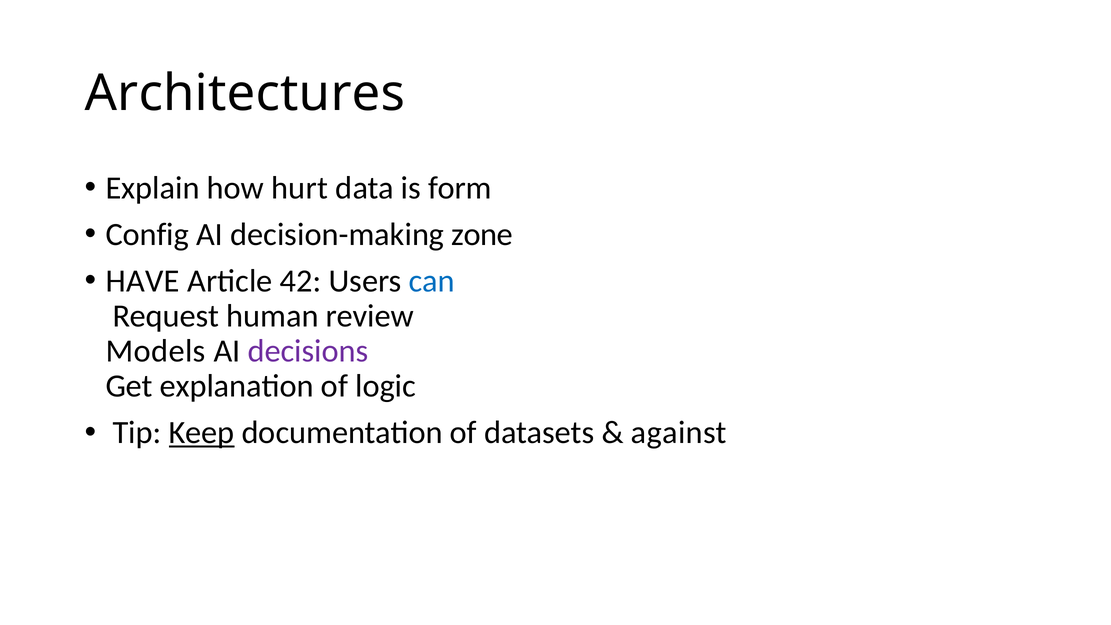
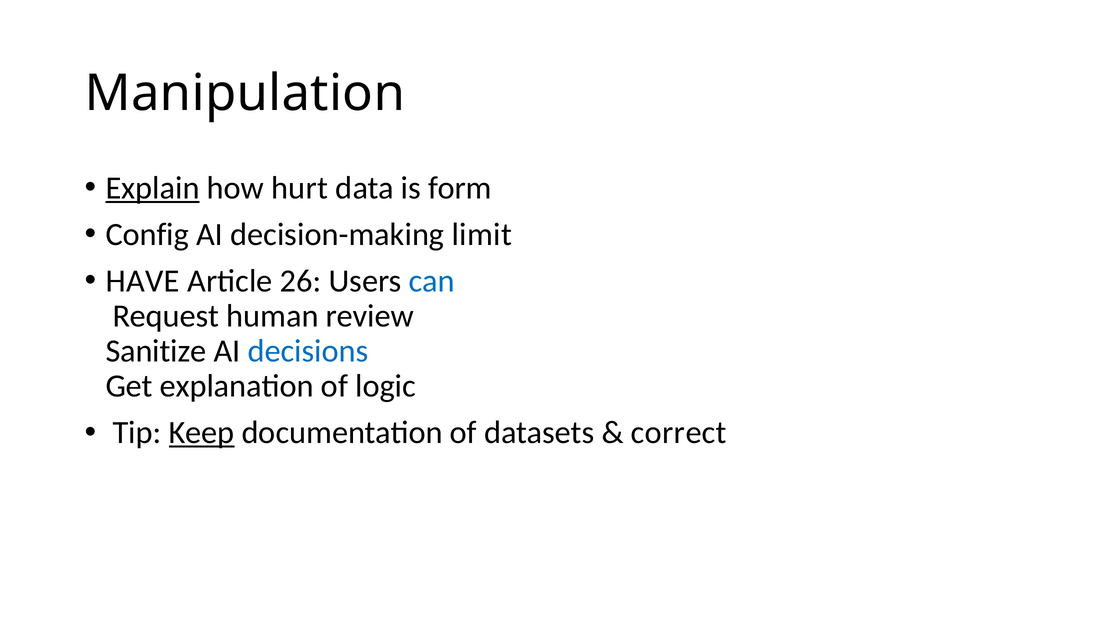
Architectures: Architectures -> Manipulation
Explain underline: none -> present
zone: zone -> limit
42: 42 -> 26
Models: Models -> Sanitize
decisions colour: purple -> blue
against: against -> correct
